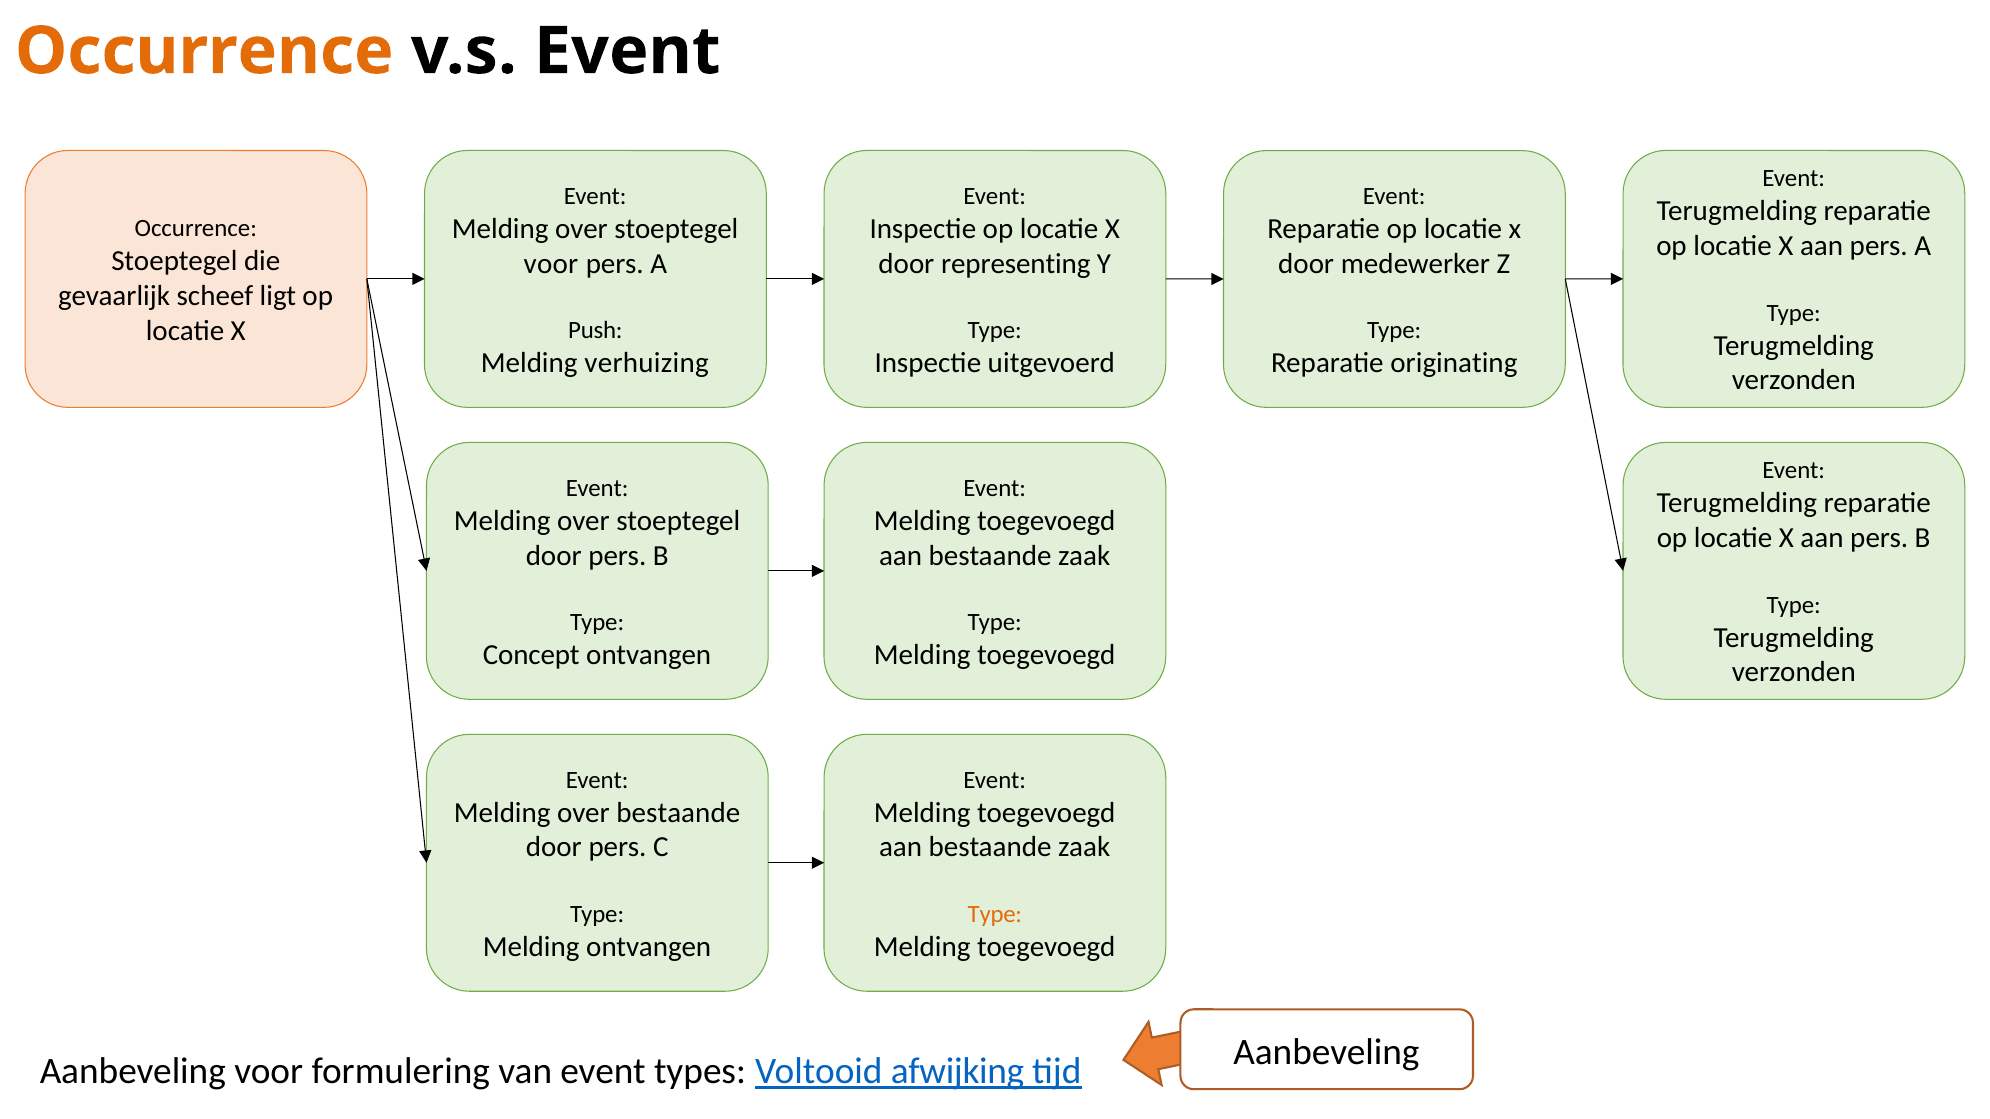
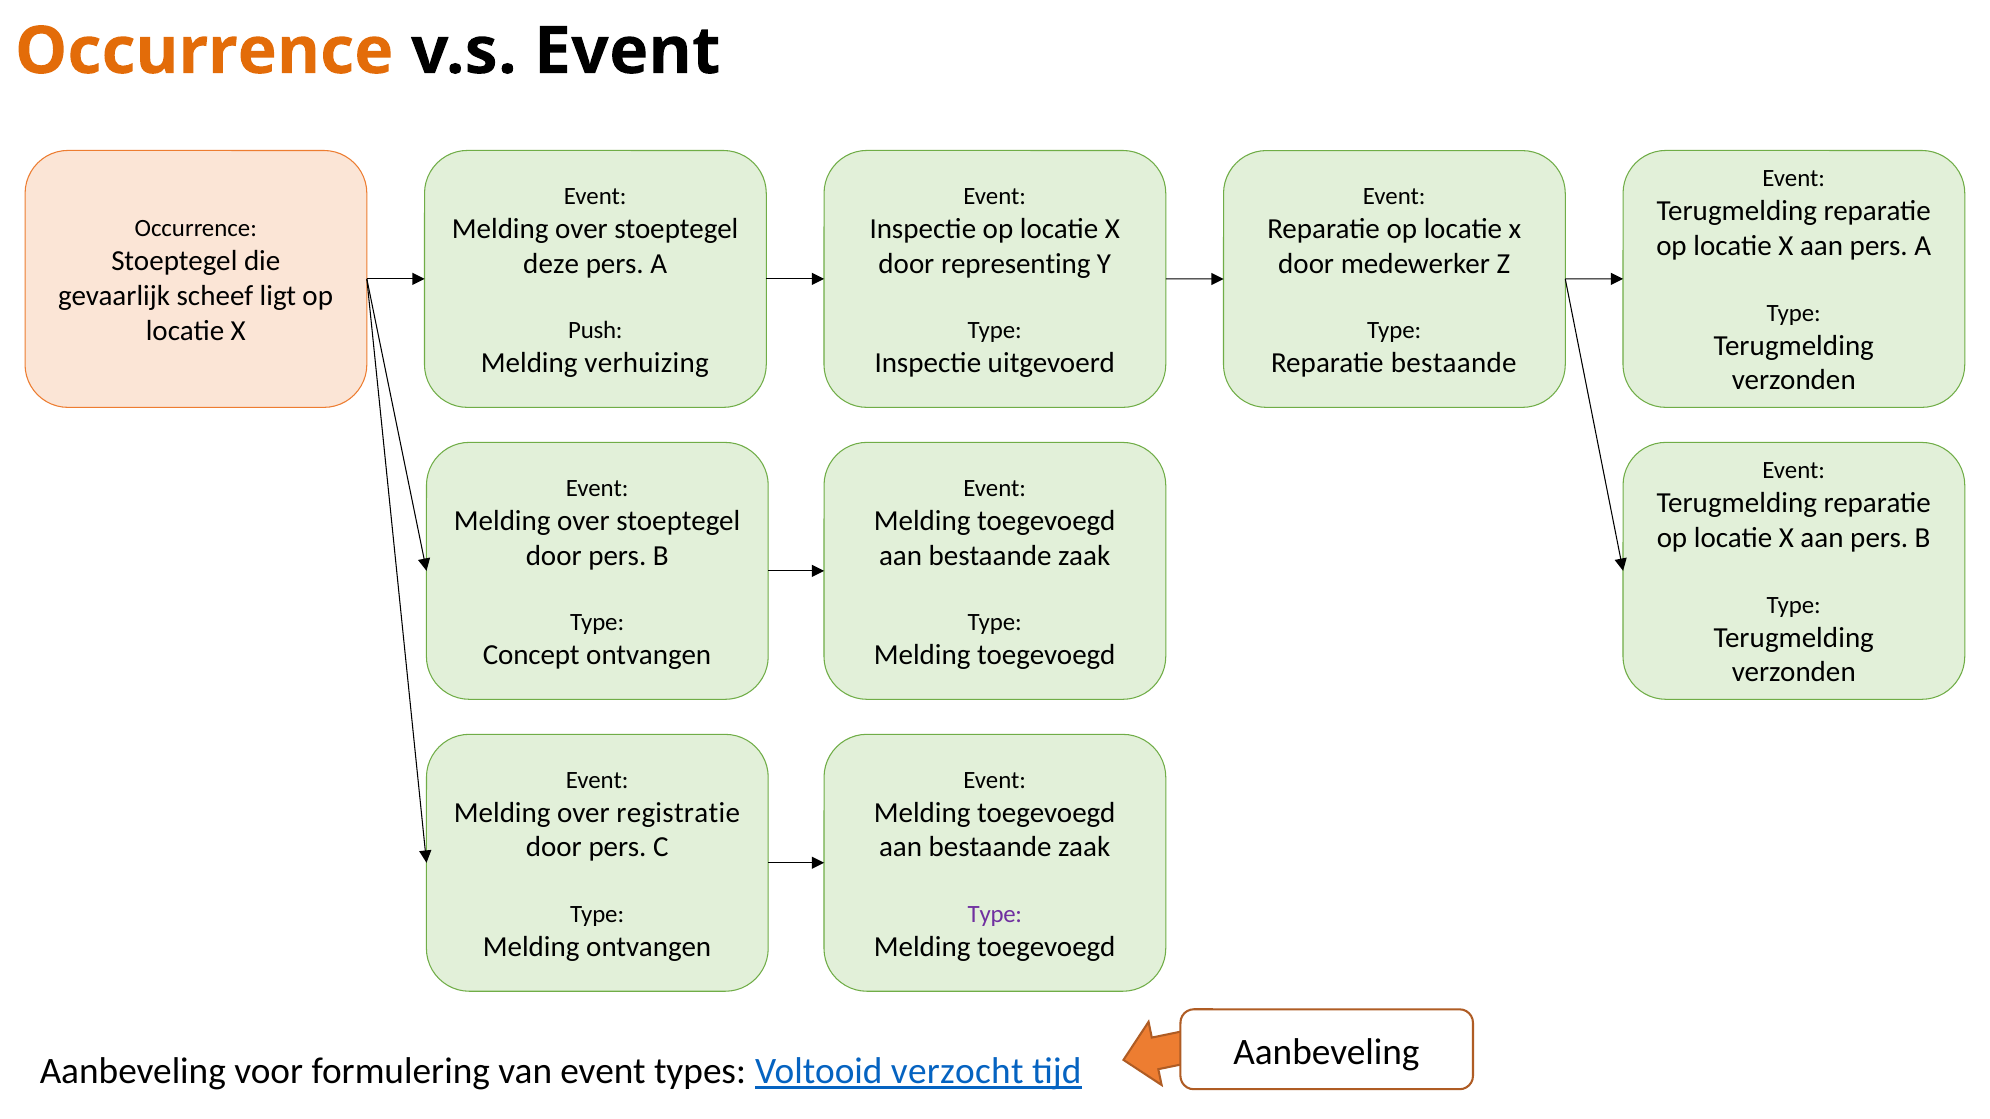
voor at (551, 264): voor -> deze
Reparatie originating: originating -> bestaande
over bestaande: bestaande -> registratie
Type at (995, 915) colour: orange -> purple
afwijking: afwijking -> verzocht
